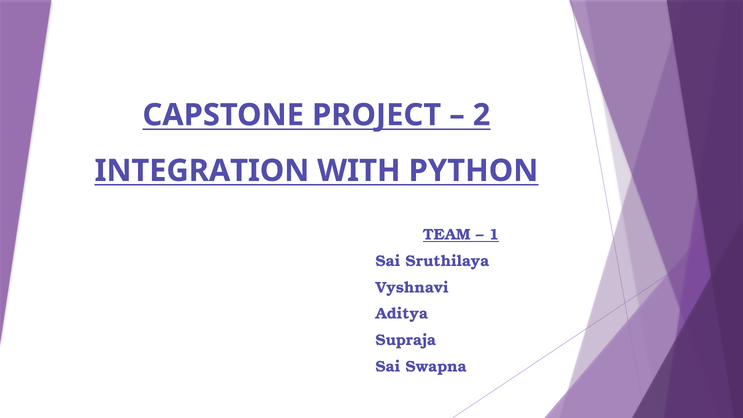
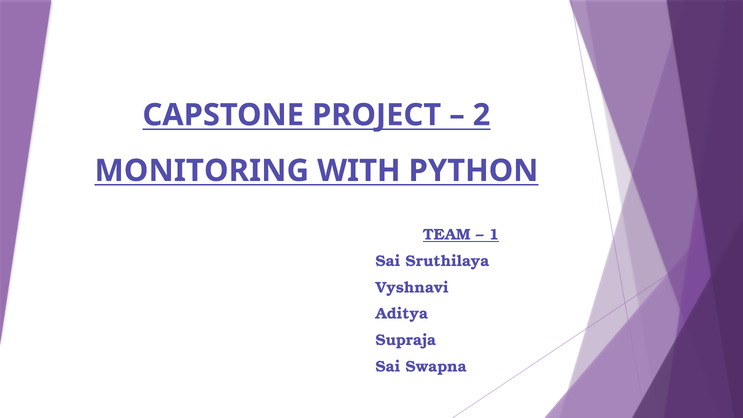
INTEGRATION: INTEGRATION -> MONITORING
